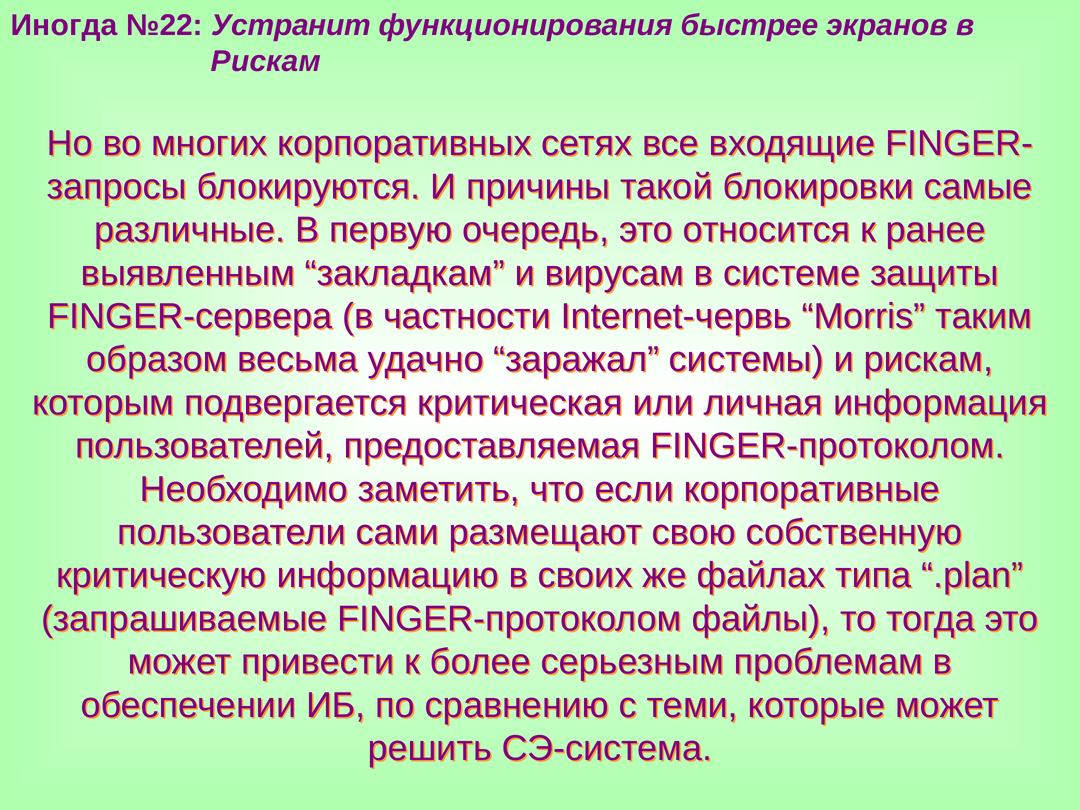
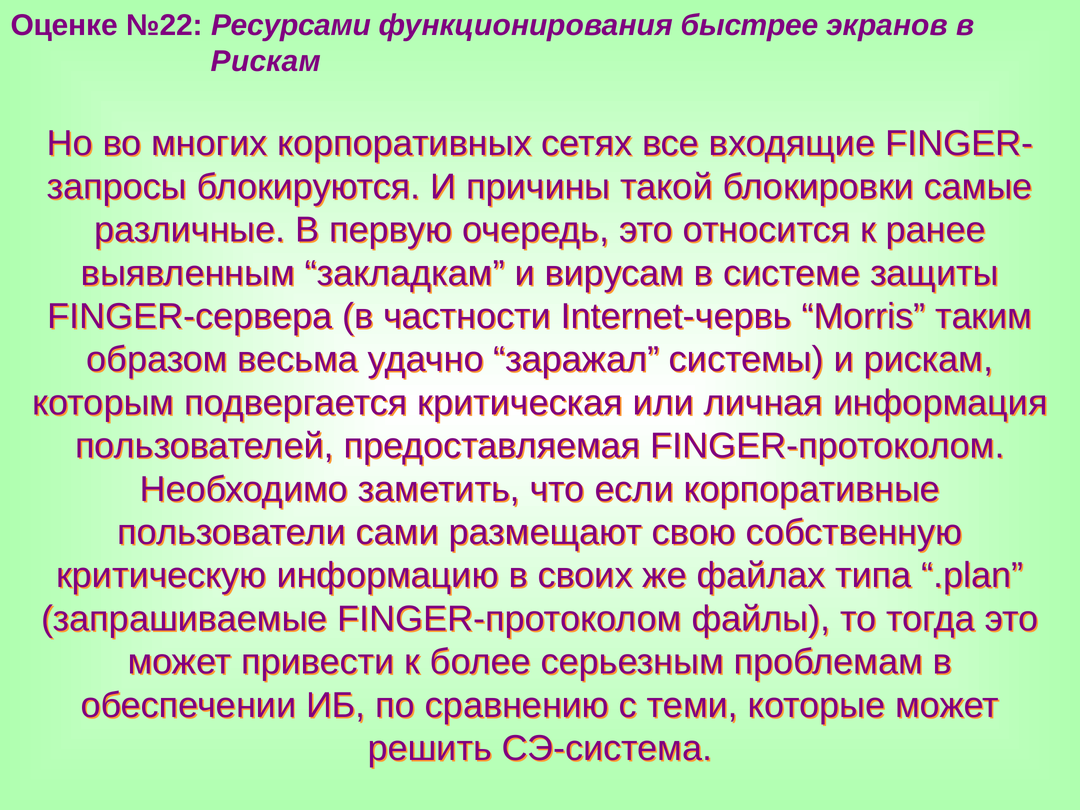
Иногда: Иногда -> Оценке
Устранит: Устранит -> Ресурсами
